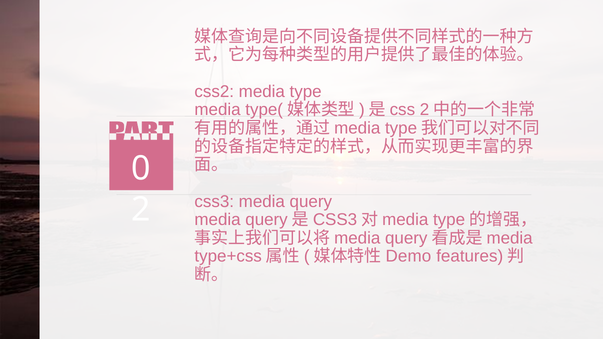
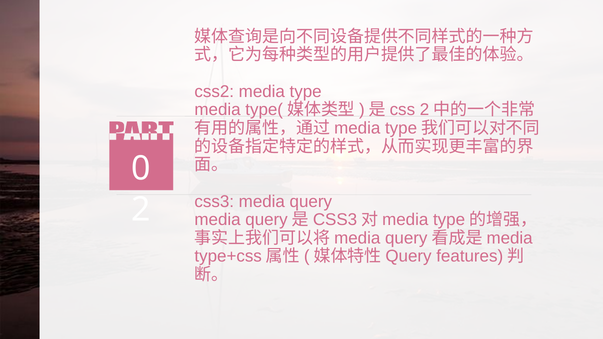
Demo at (408, 257): Demo -> Query
